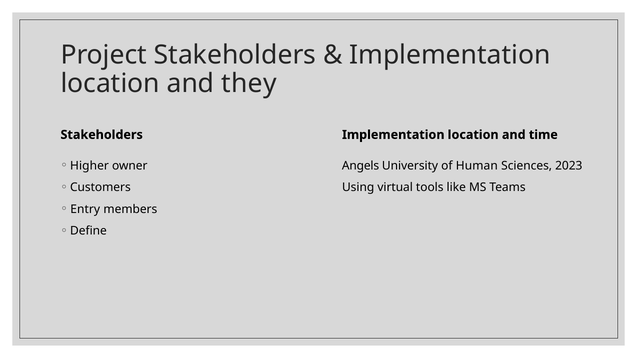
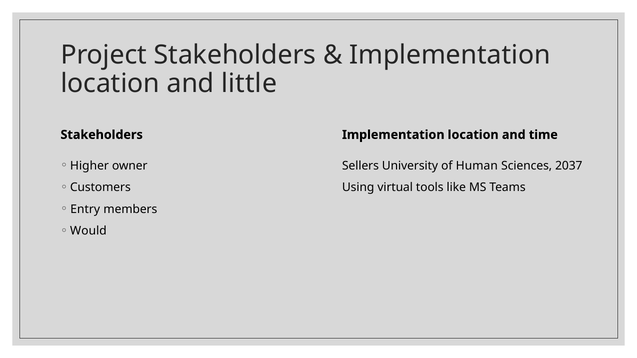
they: they -> little
Angels: Angels -> Sellers
2023: 2023 -> 2037
Define: Define -> Would
